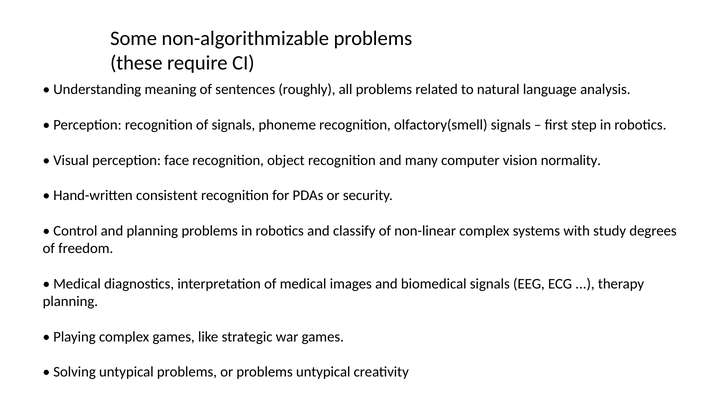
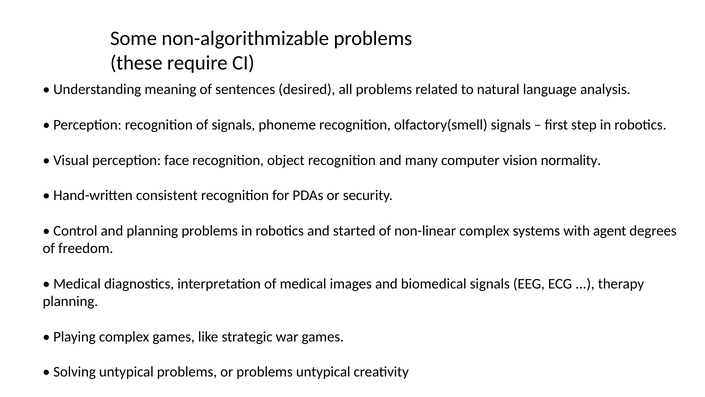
roughly: roughly -> desired
classify: classify -> started
study: study -> agent
